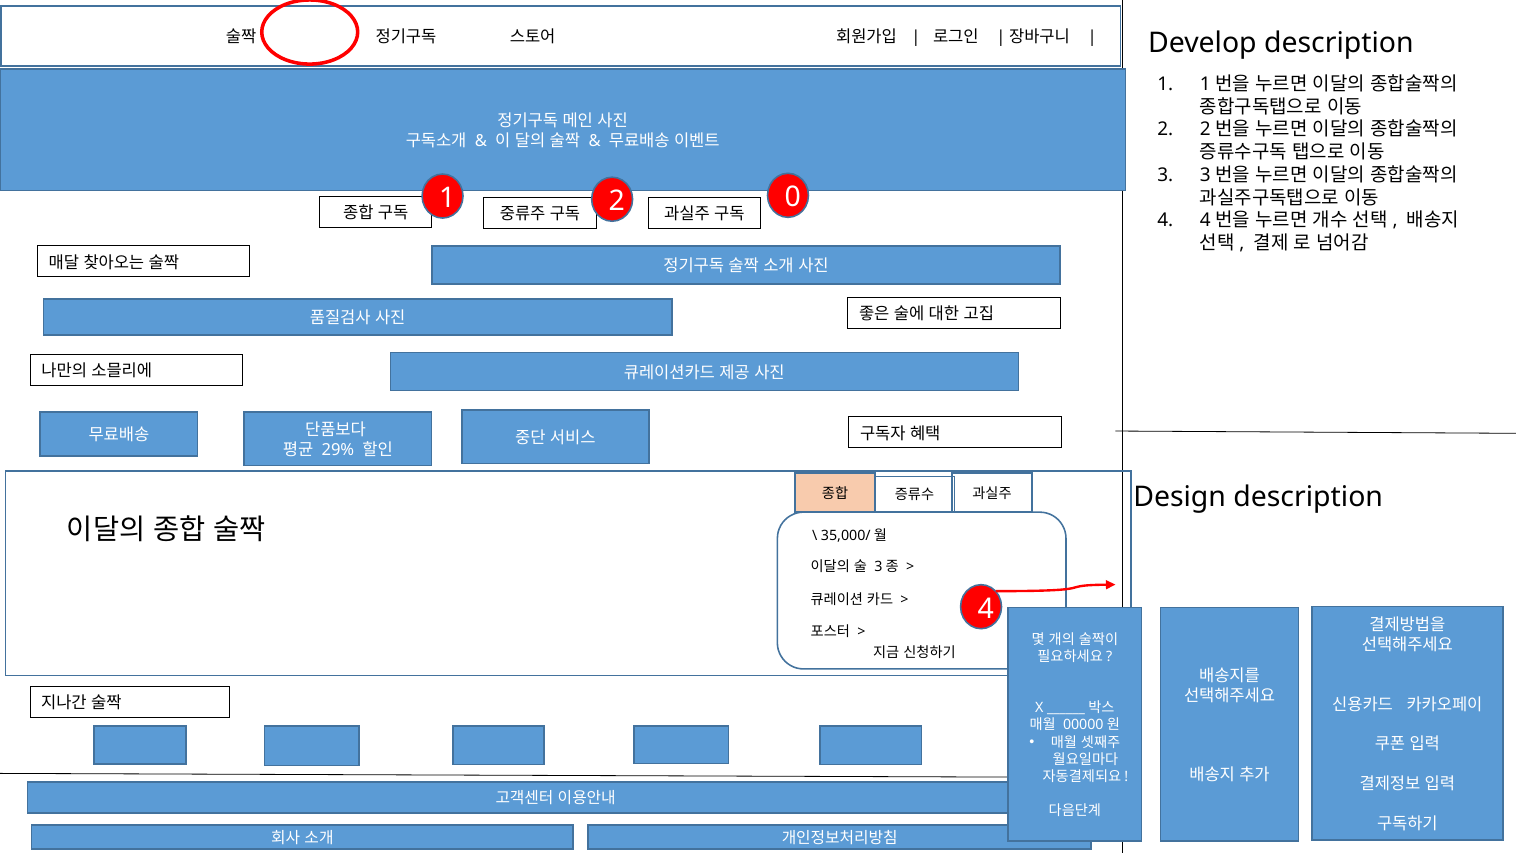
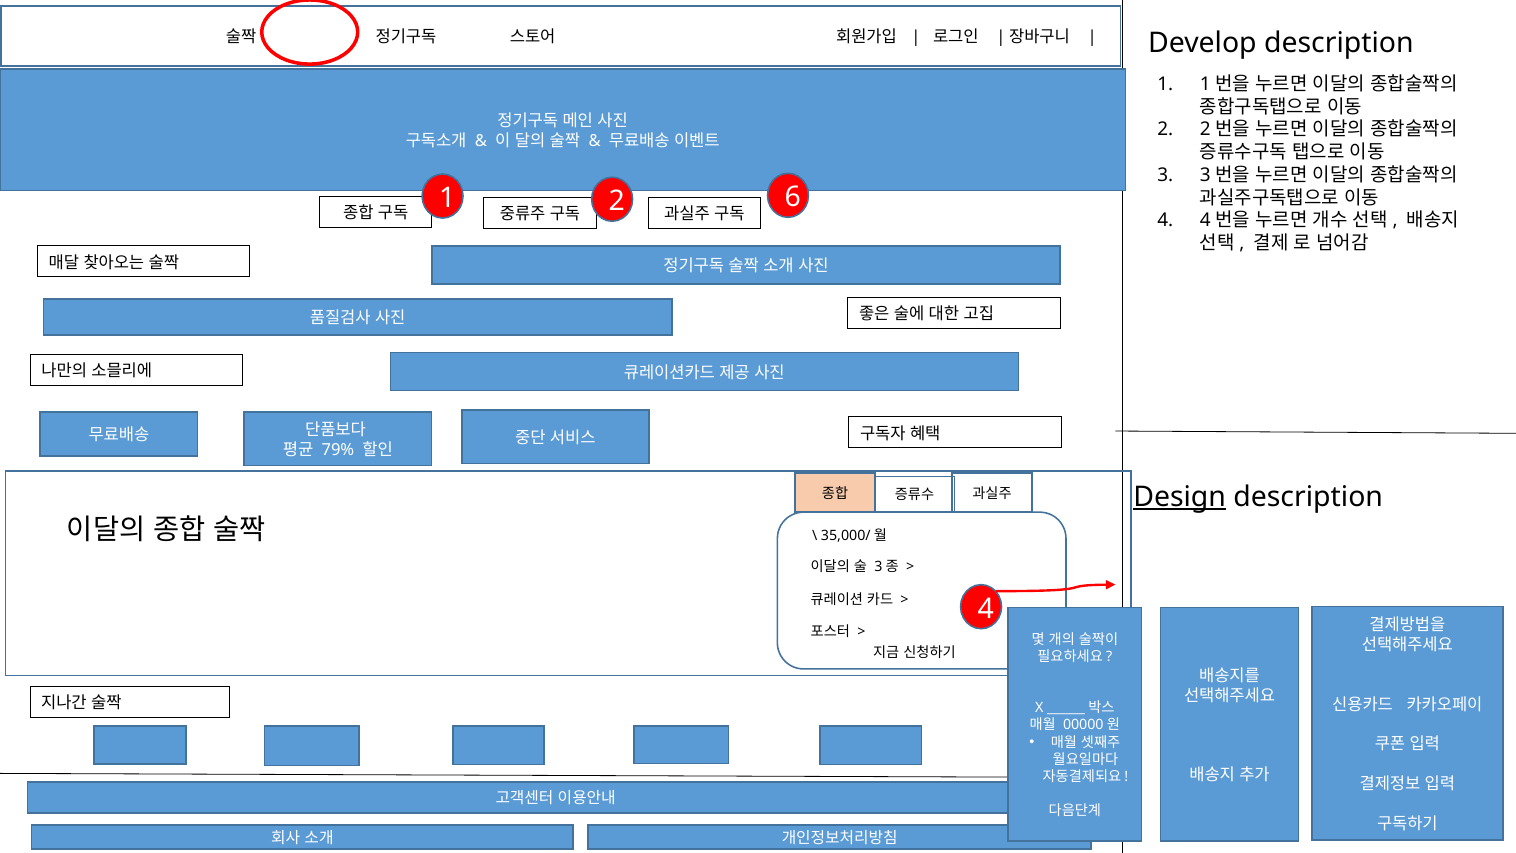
0: 0 -> 6
29%: 29% -> 79%
Design underline: none -> present
